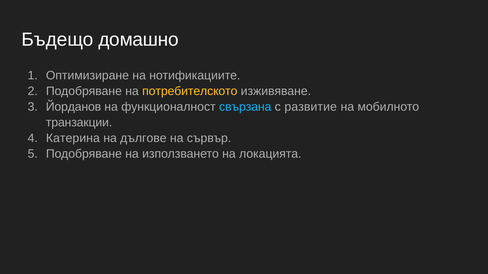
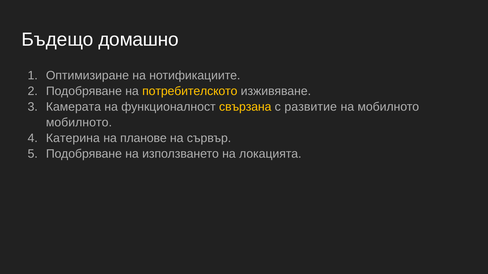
Йорданов: Йорданов -> Камерата
свързана colour: light blue -> yellow
транзакции at (79, 123): транзакции -> мобилното
дългове: дългове -> планове
